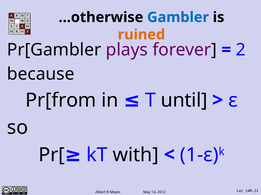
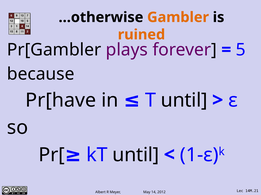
Gambler colour: blue -> orange
2: 2 -> 5
Pr[from: Pr[from -> Pr[have
kT with: with -> until
